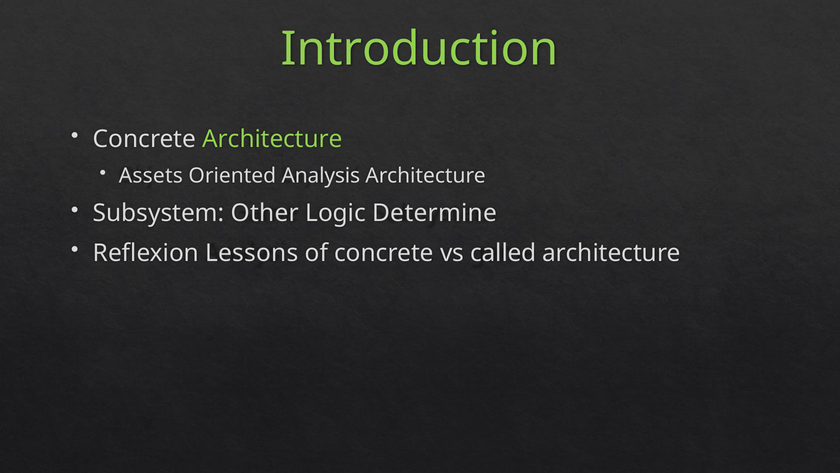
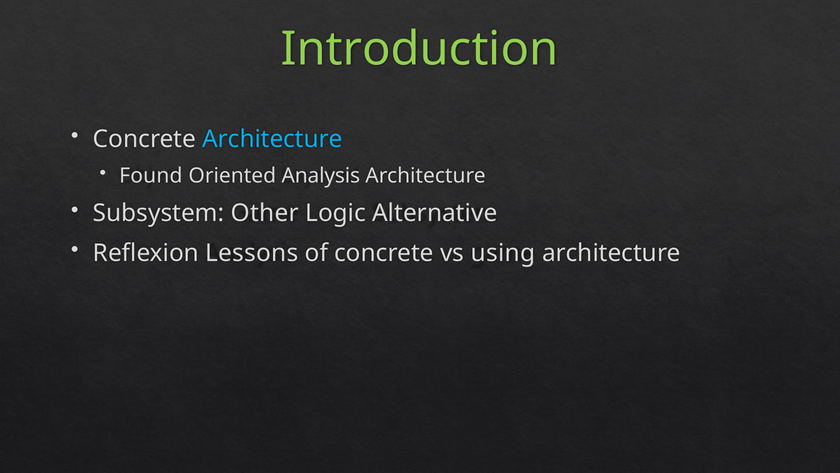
Architecture at (272, 139) colour: light green -> light blue
Assets: Assets -> Found
Determine: Determine -> Alternative
called: called -> using
